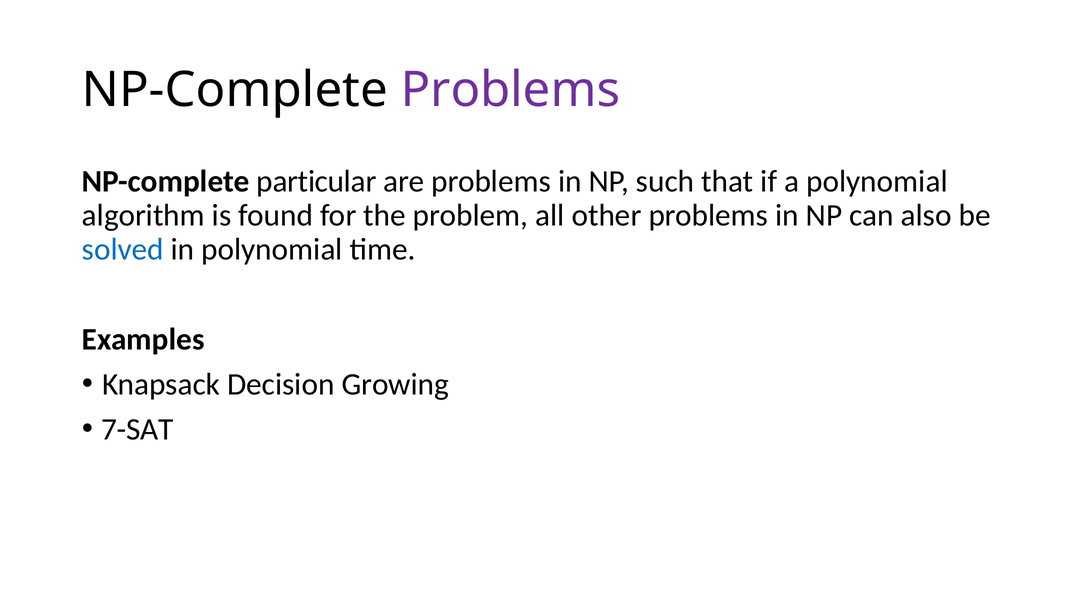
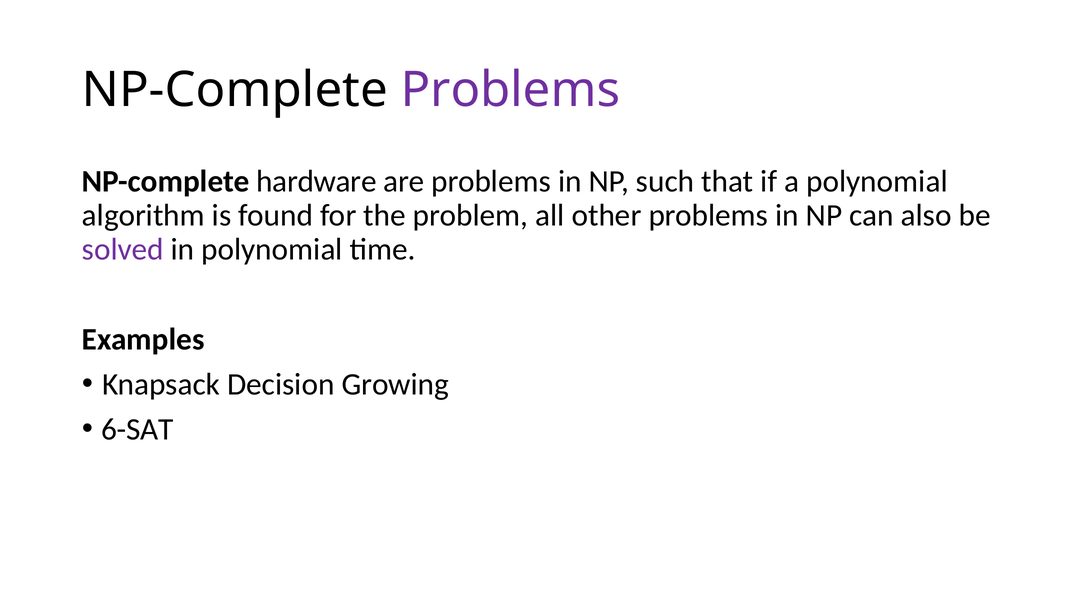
particular: particular -> hardware
solved colour: blue -> purple
7-SAT: 7-SAT -> 6-SAT
